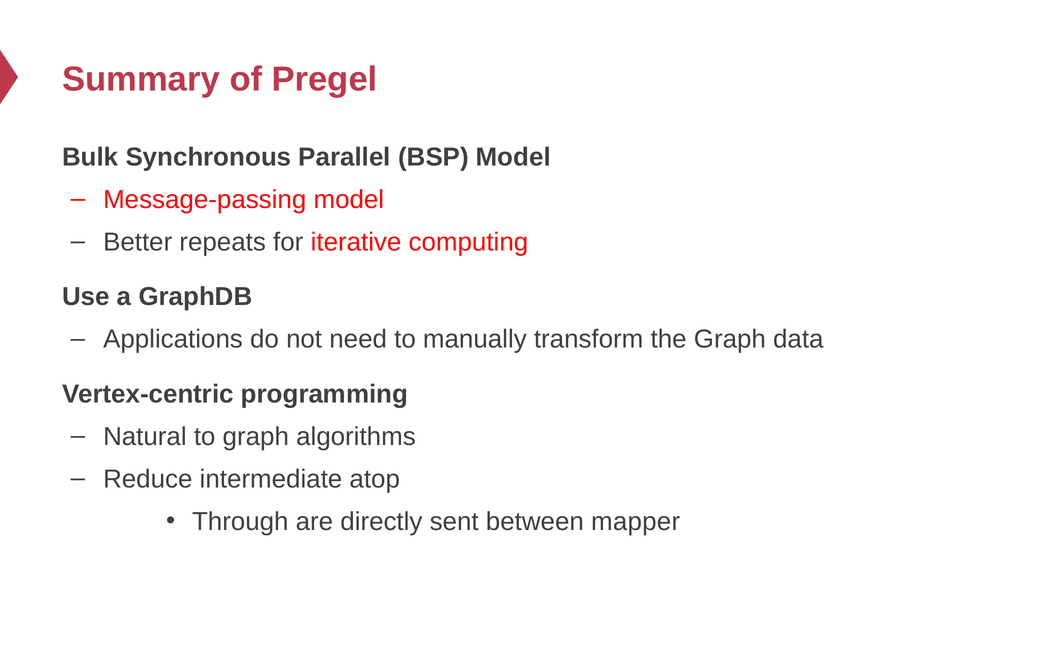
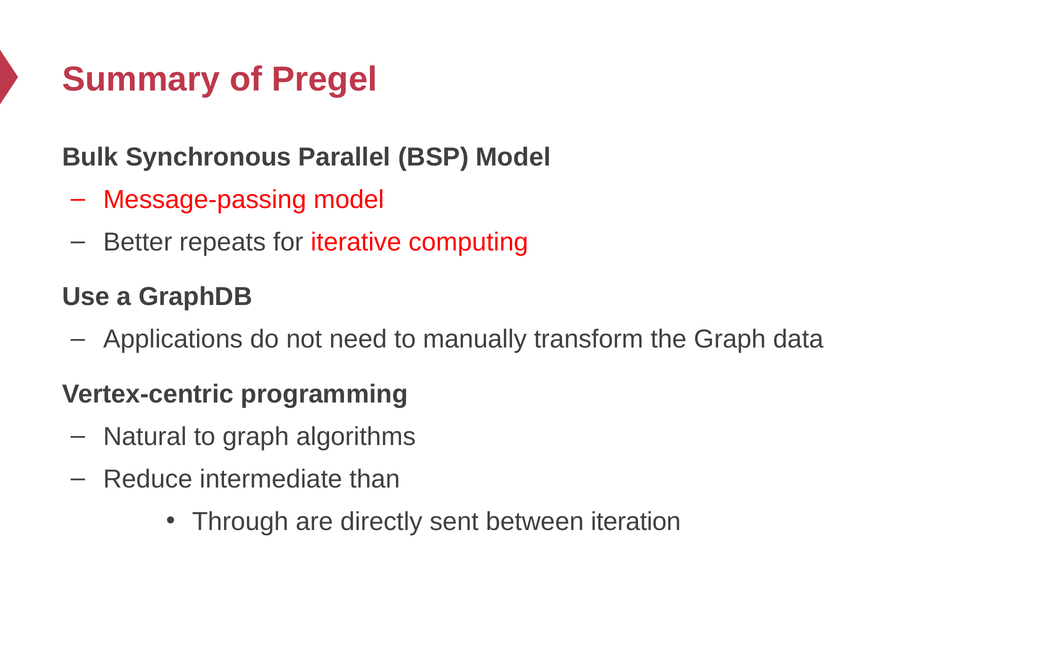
atop: atop -> than
mapper: mapper -> iteration
